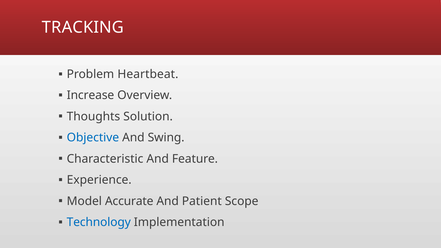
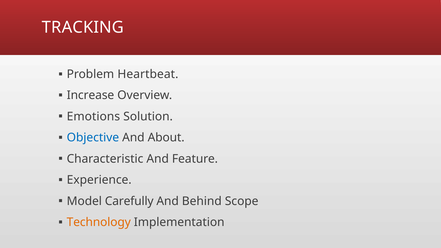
Thoughts: Thoughts -> Emotions
Swing: Swing -> About
Accurate: Accurate -> Carefully
Patient: Patient -> Behind
Technology colour: blue -> orange
